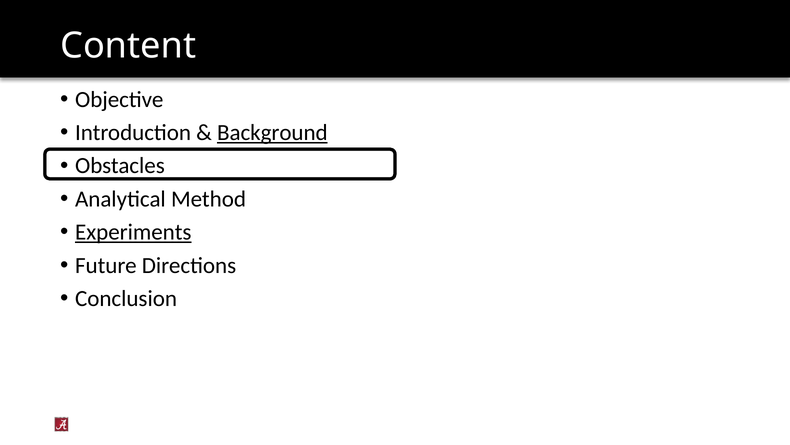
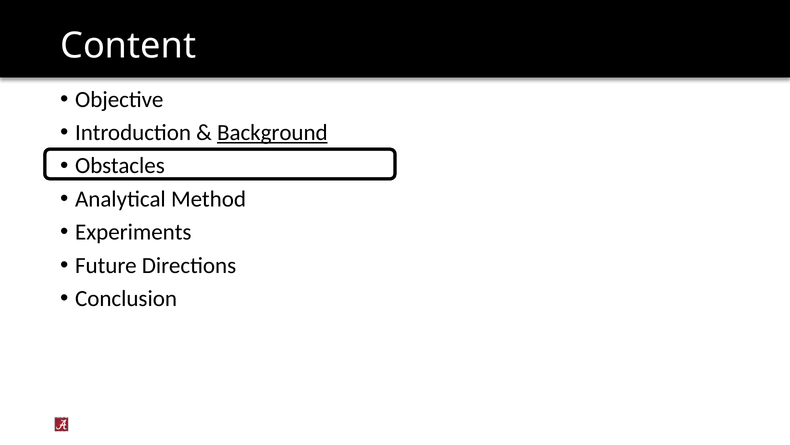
Experiments underline: present -> none
